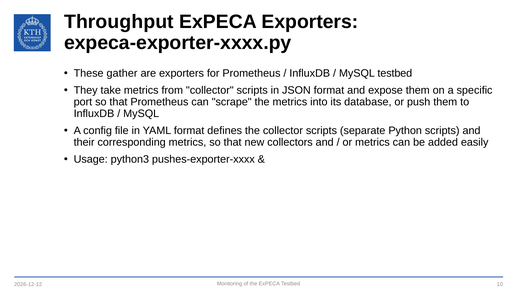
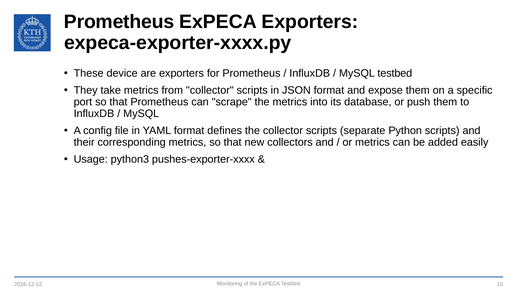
Throughput at (119, 22): Throughput -> Prometheus
gather: gather -> device
